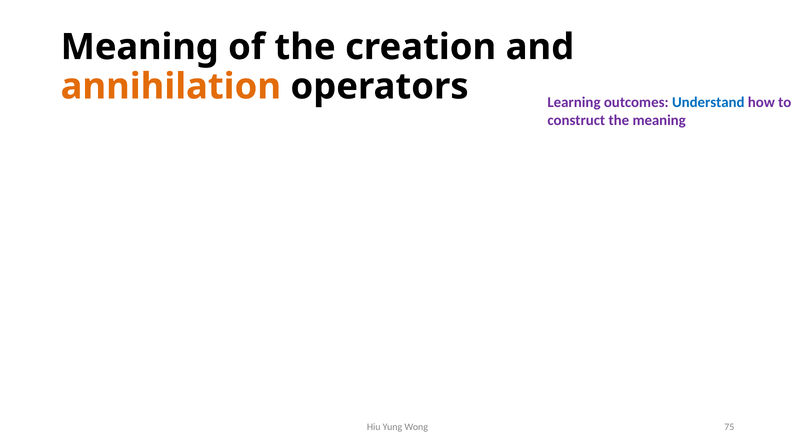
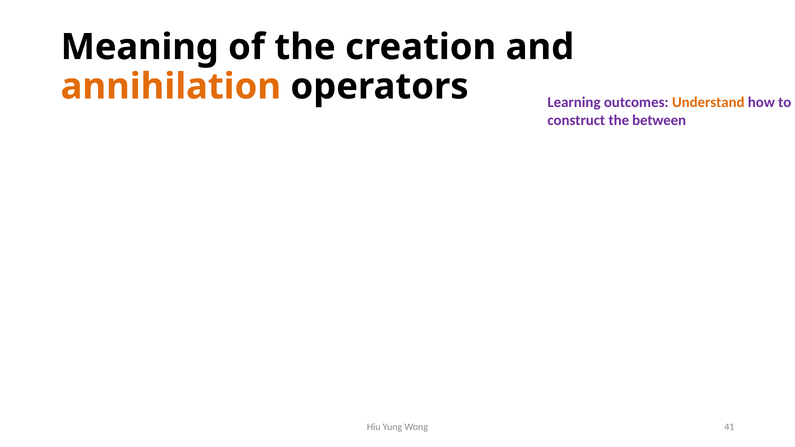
Understand colour: blue -> orange
the meaning: meaning -> between
75: 75 -> 41
